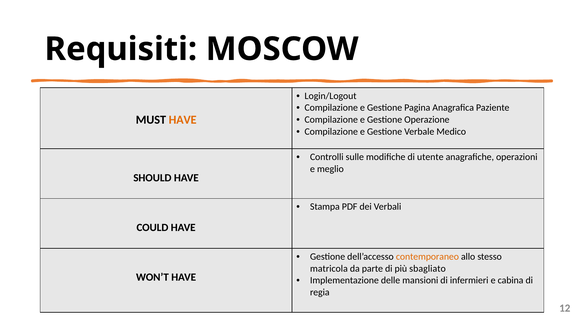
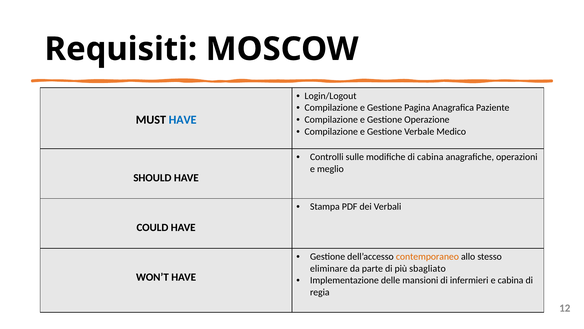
HAVE at (183, 120) colour: orange -> blue
di utente: utente -> cabina
matricola: matricola -> eliminare
